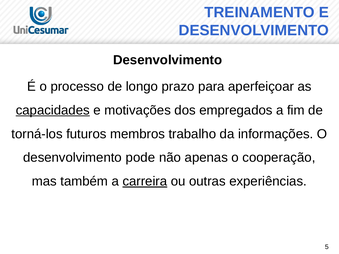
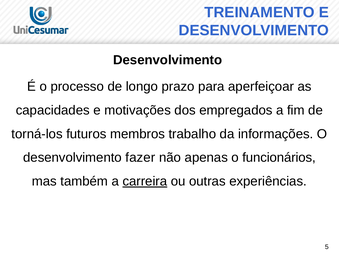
capacidades underline: present -> none
pode: pode -> fazer
cooperação: cooperação -> funcionários
